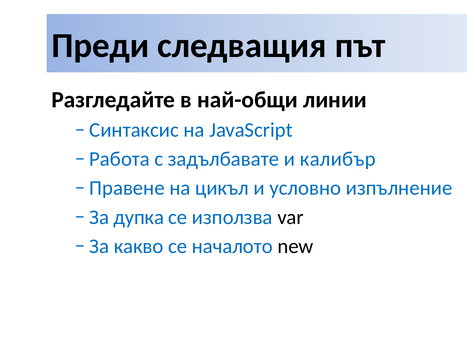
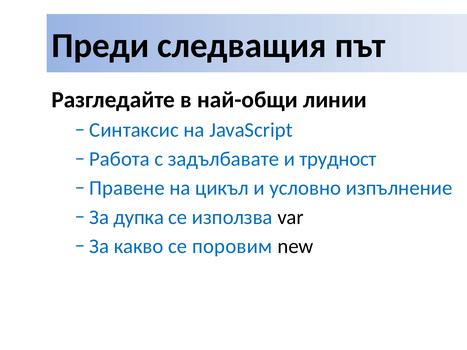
калибър: калибър -> трудност
началото: началото -> поровим
